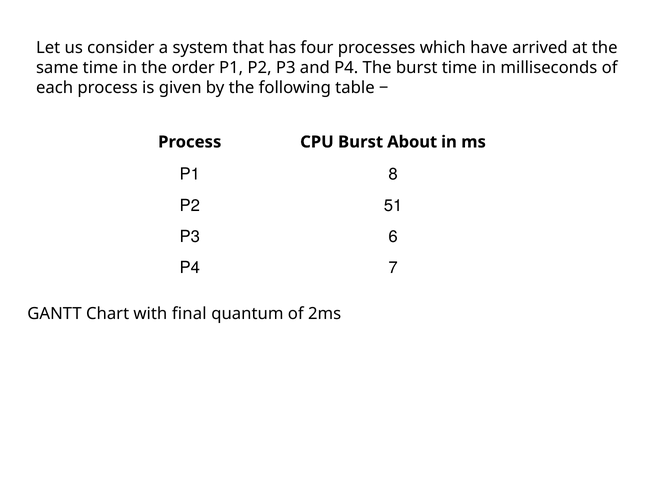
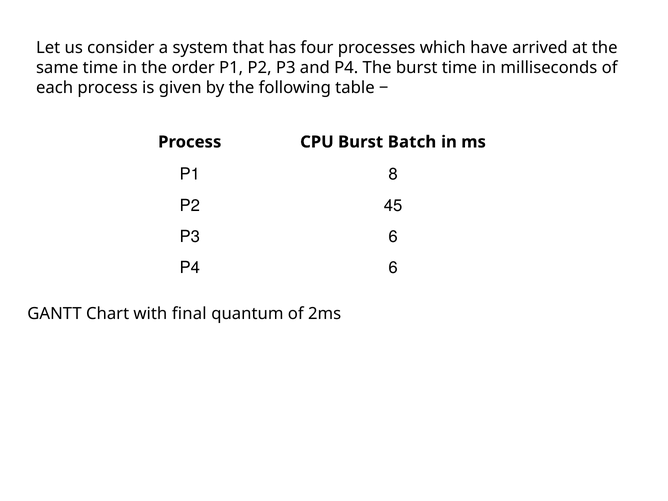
About: About -> Batch
51: 51 -> 45
P4 7: 7 -> 6
